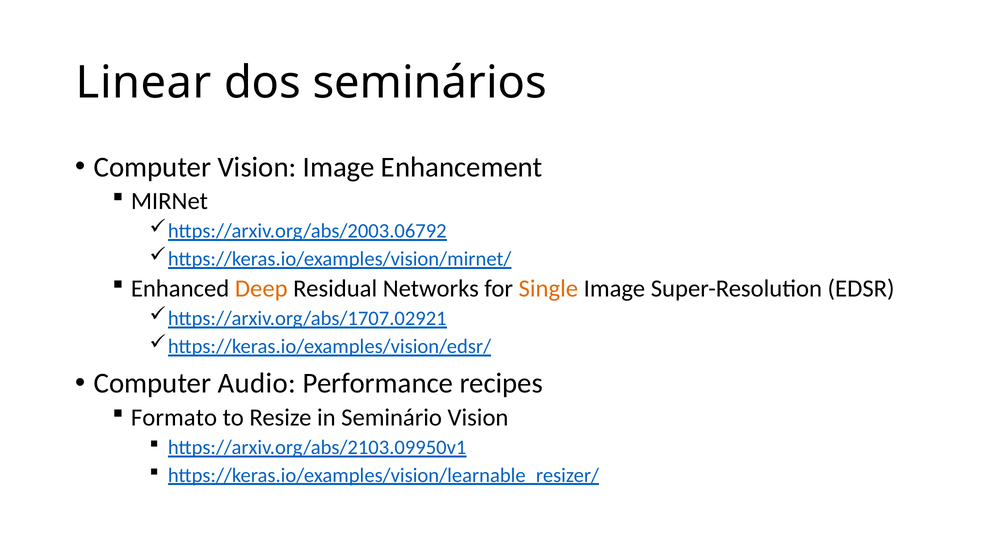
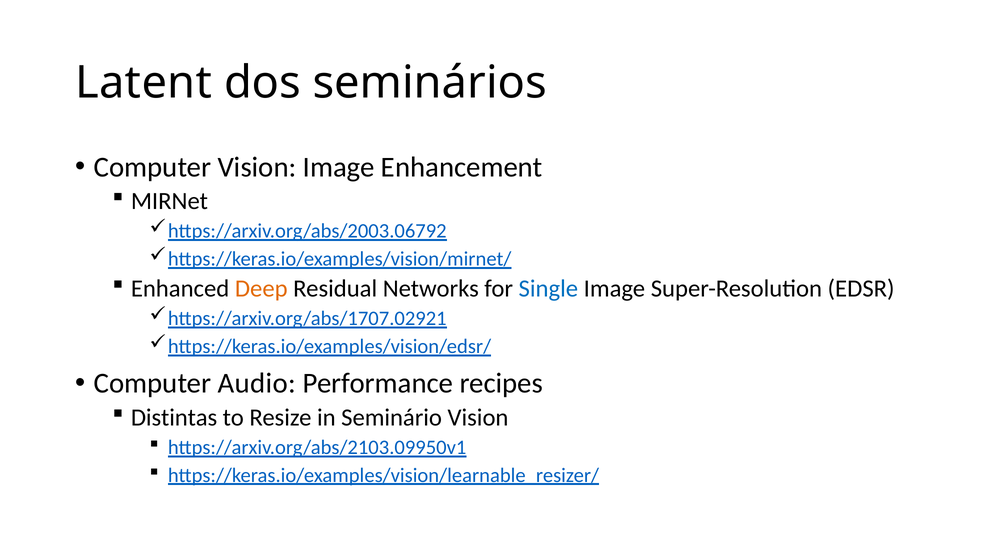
Linear: Linear -> Latent
Single colour: orange -> blue
Formato: Formato -> Distintas
